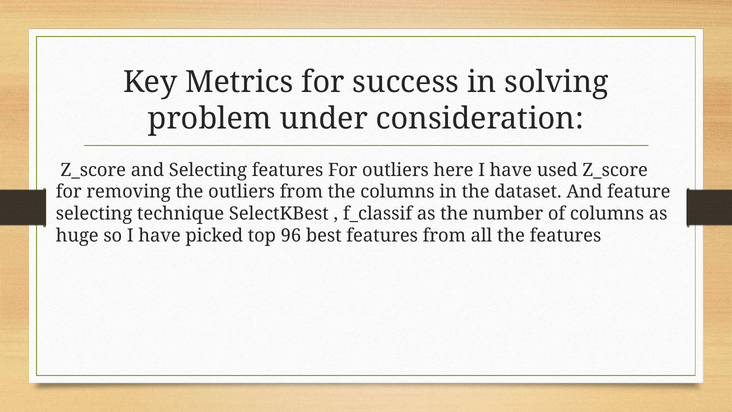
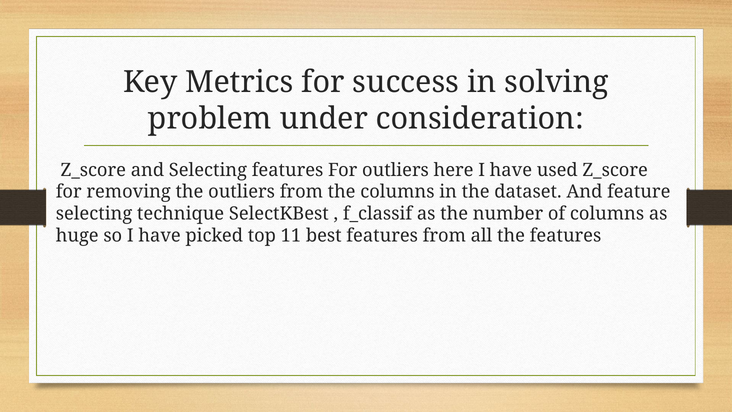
96: 96 -> 11
